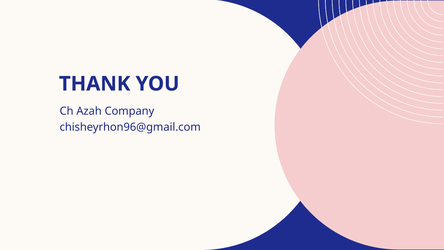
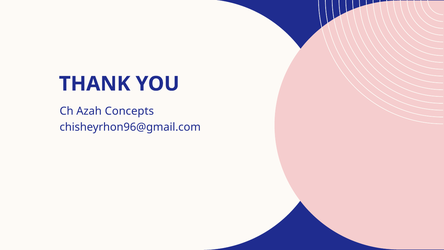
Company: Company -> Concepts
